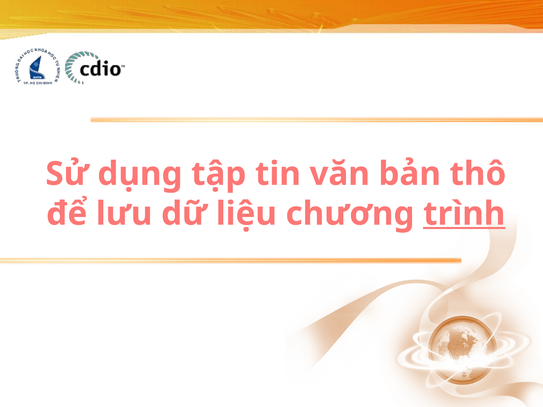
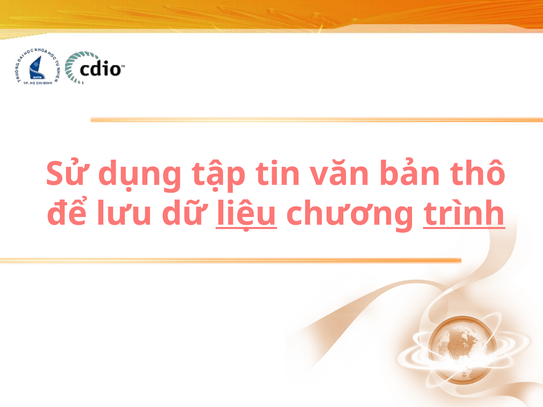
liệu underline: none -> present
